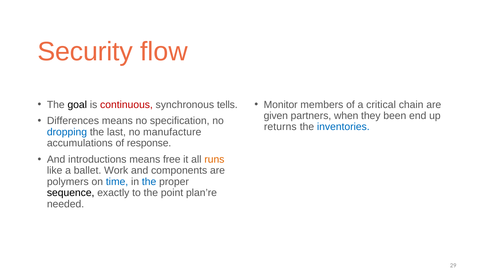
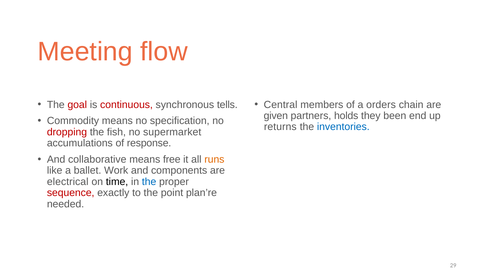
Security: Security -> Meeting
goal colour: black -> red
Monitor: Monitor -> Central
critical: critical -> orders
when: when -> holds
Differences: Differences -> Commodity
dropping colour: blue -> red
last: last -> fish
manufacture: manufacture -> supermarket
introductions: introductions -> collaborative
polymers: polymers -> electrical
time colour: blue -> black
sequence colour: black -> red
